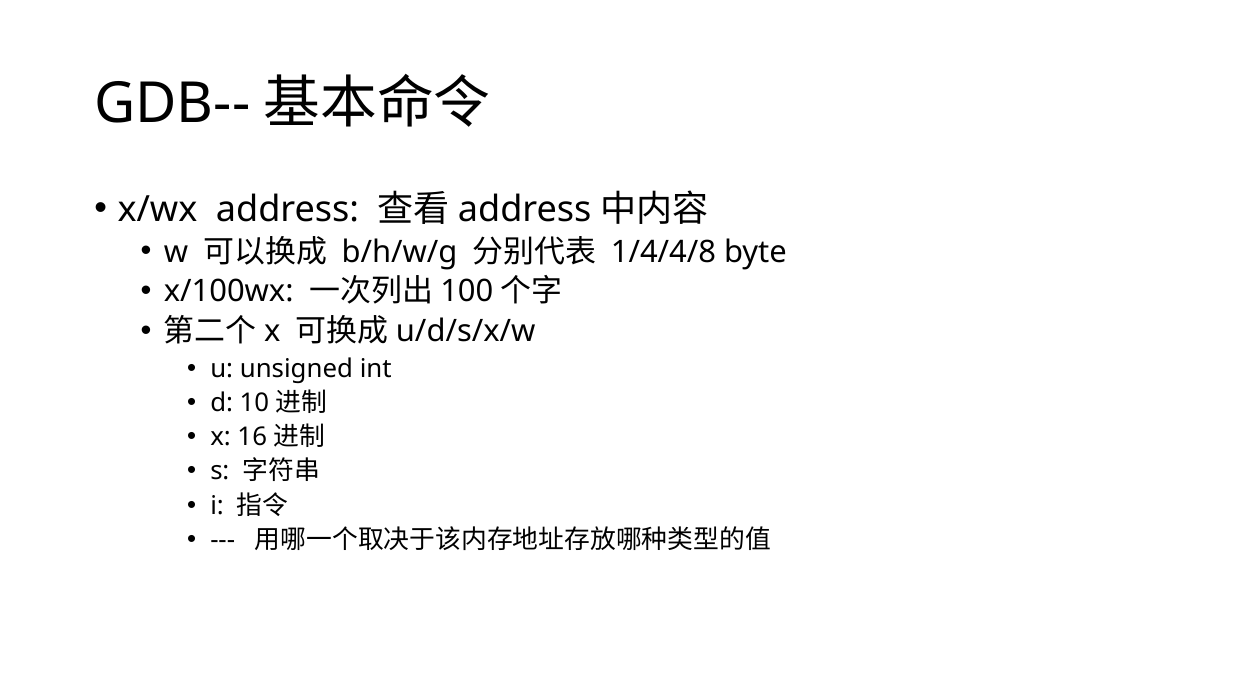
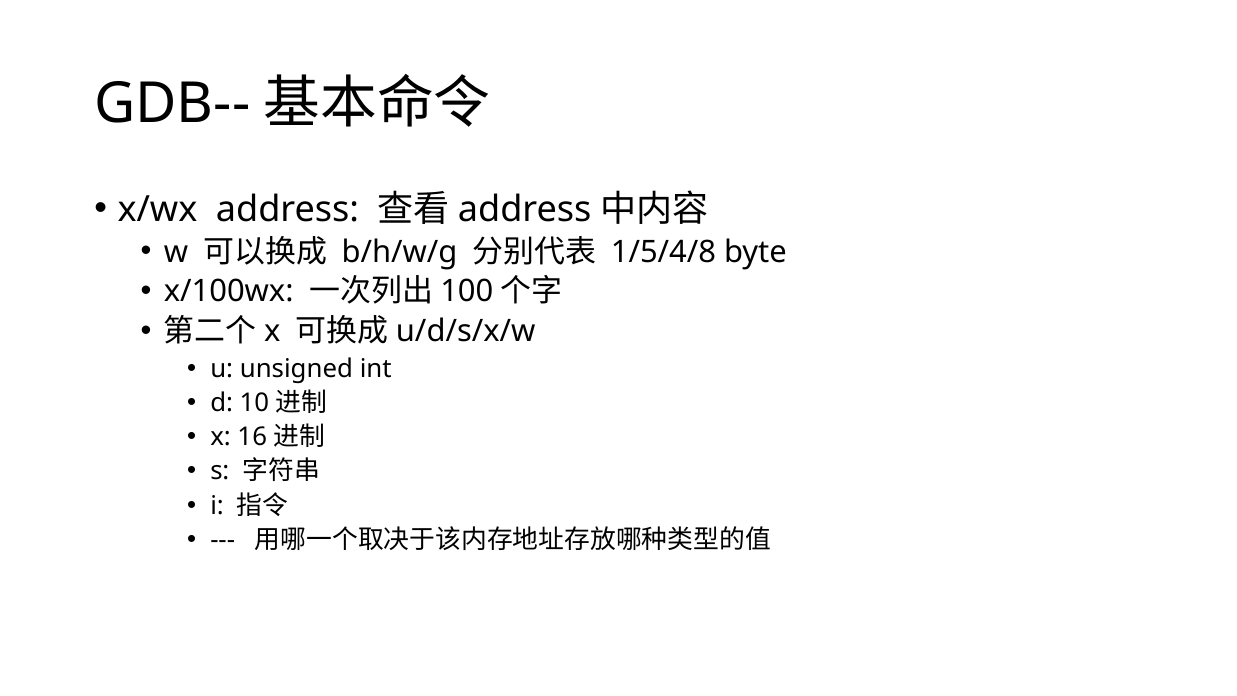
1/4/4/8: 1/4/4/8 -> 1/5/4/8
